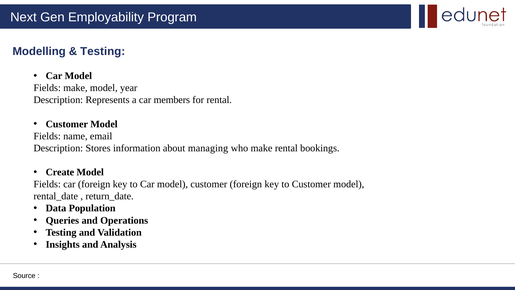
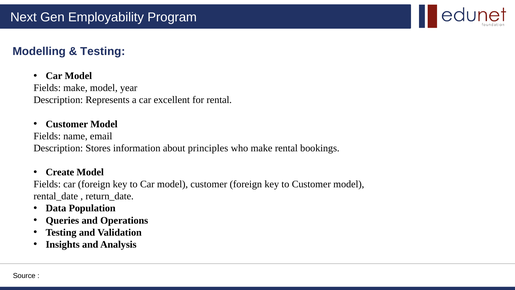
members: members -> excellent
managing: managing -> principles
